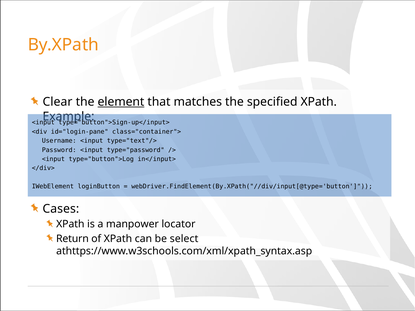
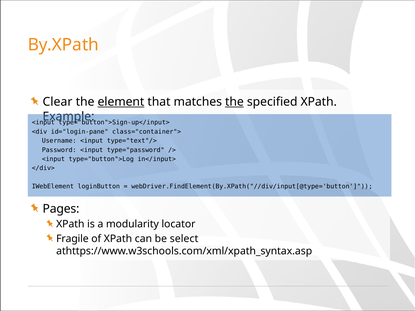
the at (234, 102) underline: none -> present
Cases: Cases -> Pages
manpower: manpower -> modularity
Return: Return -> Fragile
